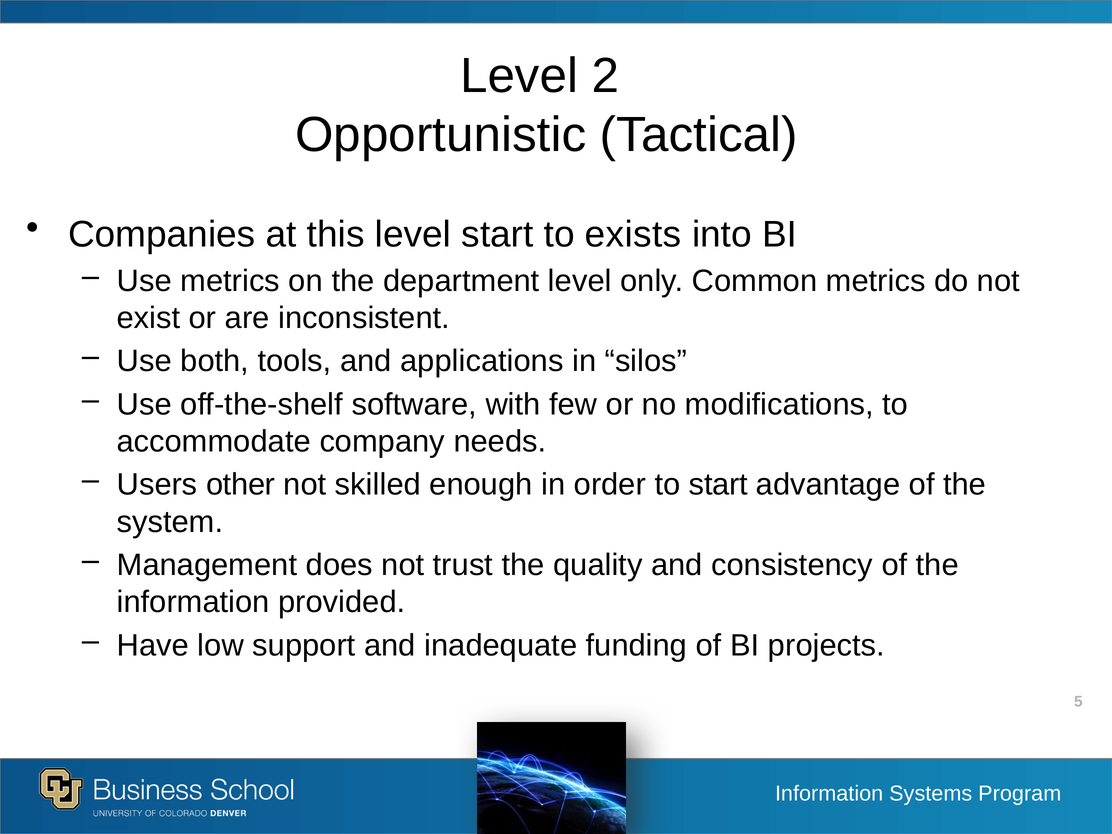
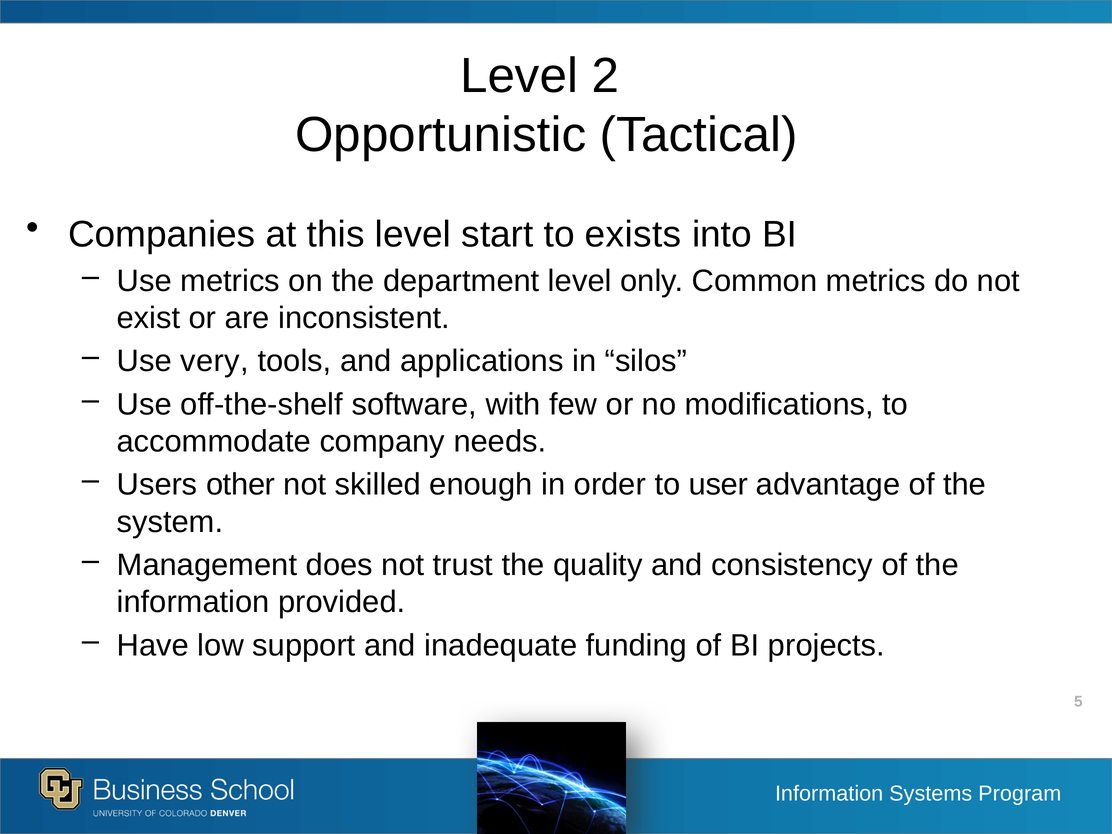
both: both -> very
to start: start -> user
